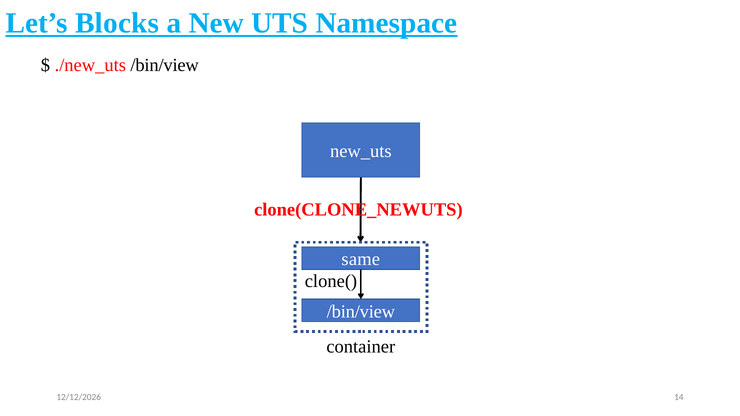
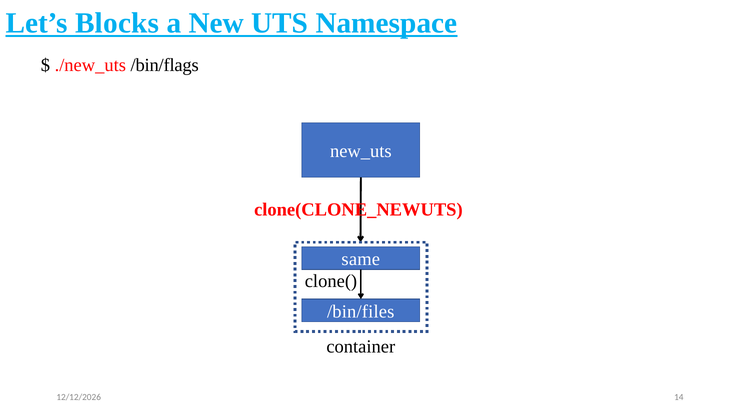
./new_uts /bin/view: /bin/view -> /bin/flags
/bin/view at (361, 312): /bin/view -> /bin/files
